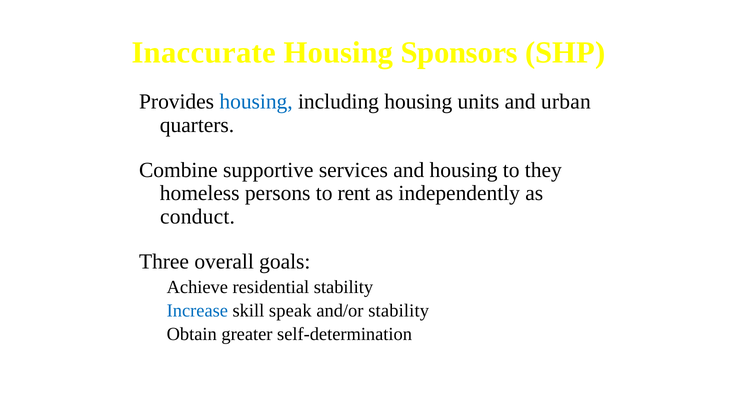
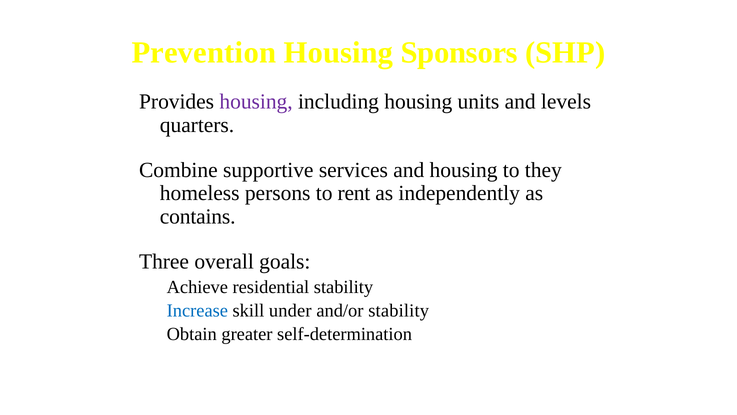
Inaccurate: Inaccurate -> Prevention
housing at (256, 102) colour: blue -> purple
urban: urban -> levels
conduct: conduct -> contains
speak: speak -> under
